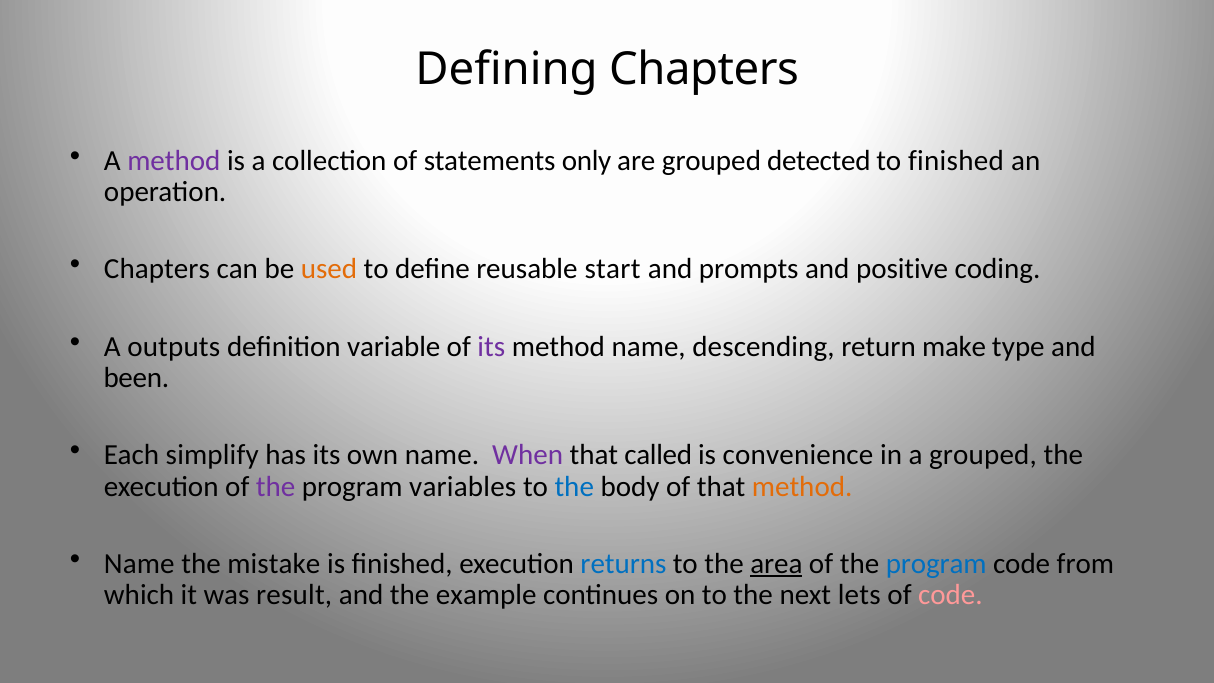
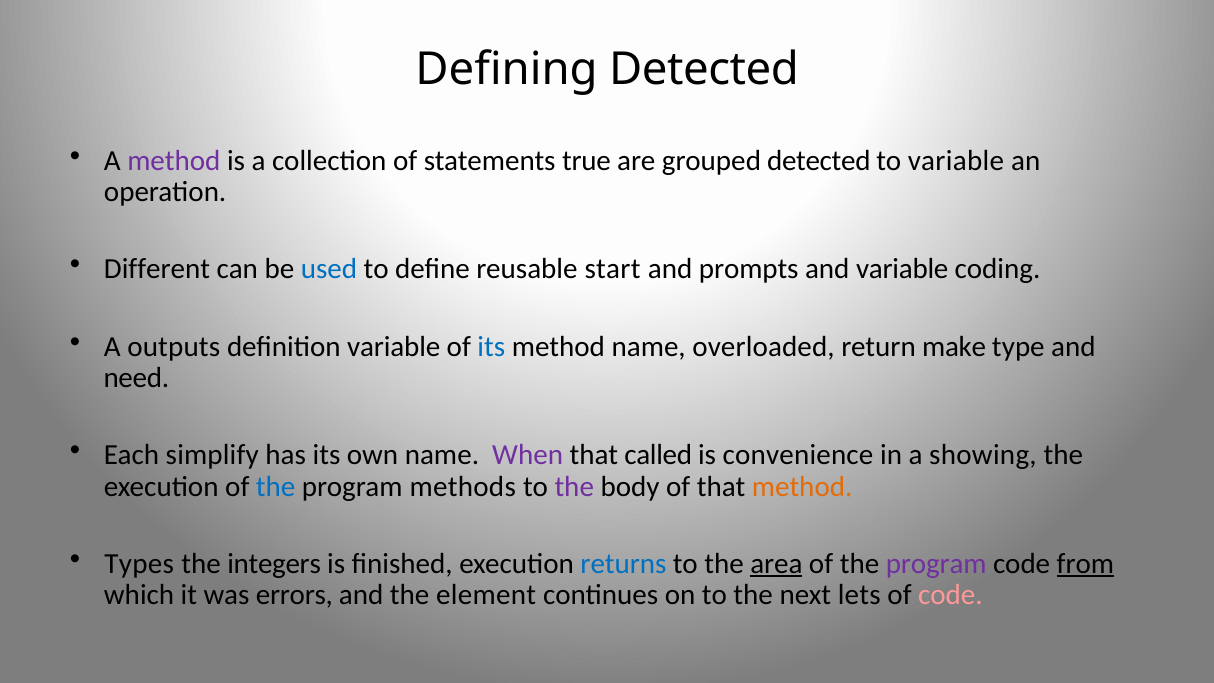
Defining Chapters: Chapters -> Detected
only: only -> true
to finished: finished -> variable
Chapters at (157, 269): Chapters -> Different
used colour: orange -> blue
and positive: positive -> variable
its at (491, 346) colour: purple -> blue
descending: descending -> overloaded
been: been -> need
a grouped: grouped -> showing
the at (276, 486) colour: purple -> blue
variables: variables -> methods
the at (574, 486) colour: blue -> purple
Name at (139, 564): Name -> Types
mistake: mistake -> integers
program at (936, 564) colour: blue -> purple
from underline: none -> present
result: result -> errors
example: example -> element
